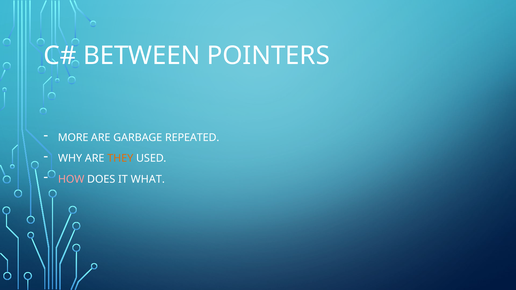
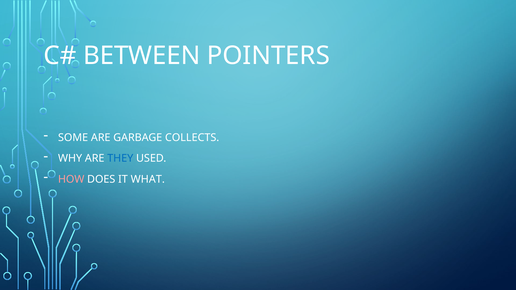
MORE: MORE -> SOME
REPEATED: REPEATED -> COLLECTS
THEY colour: orange -> blue
